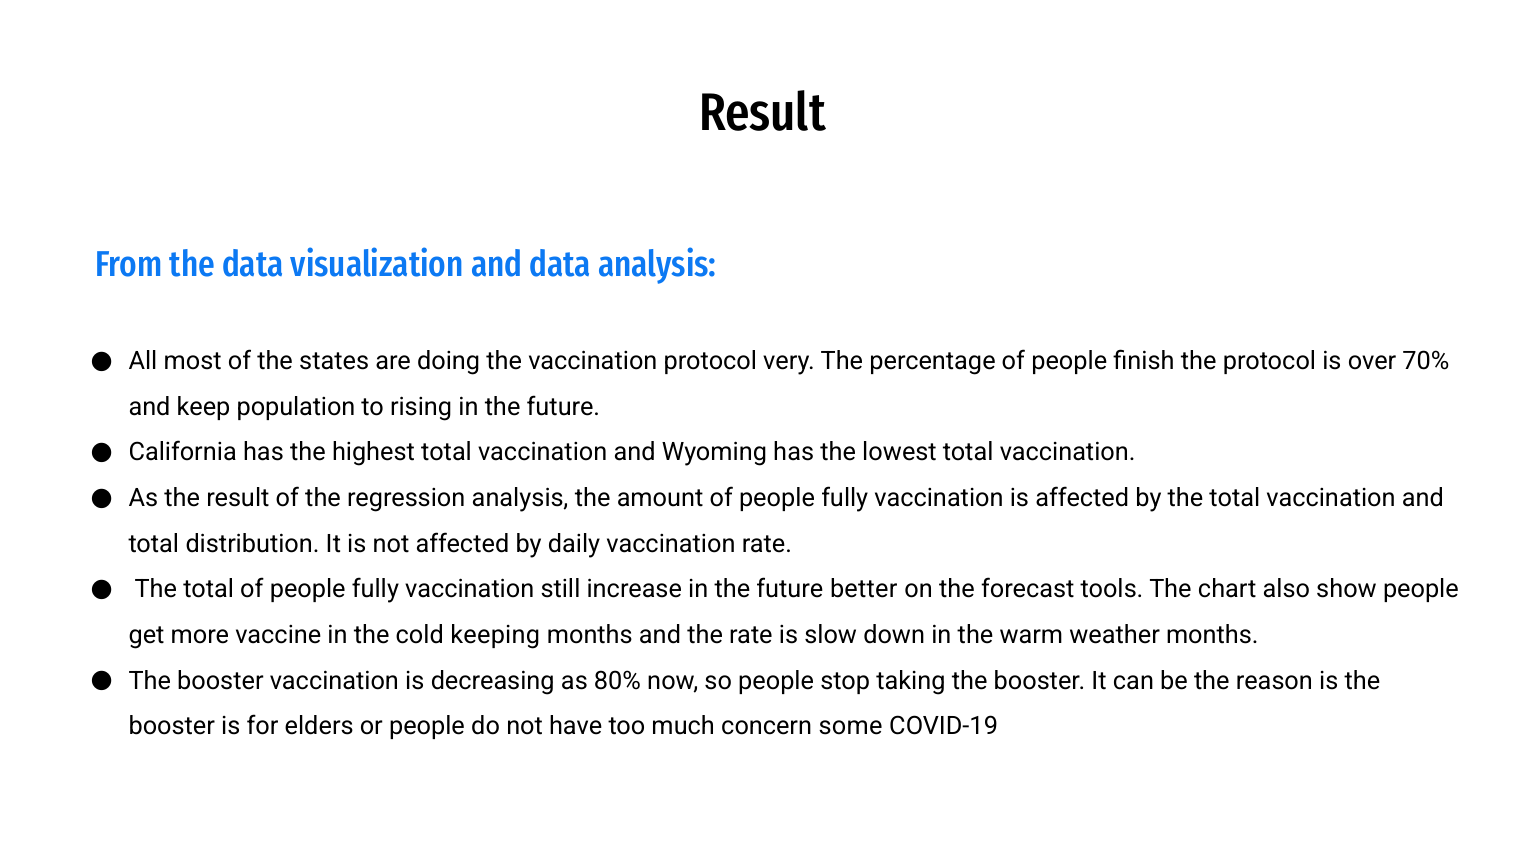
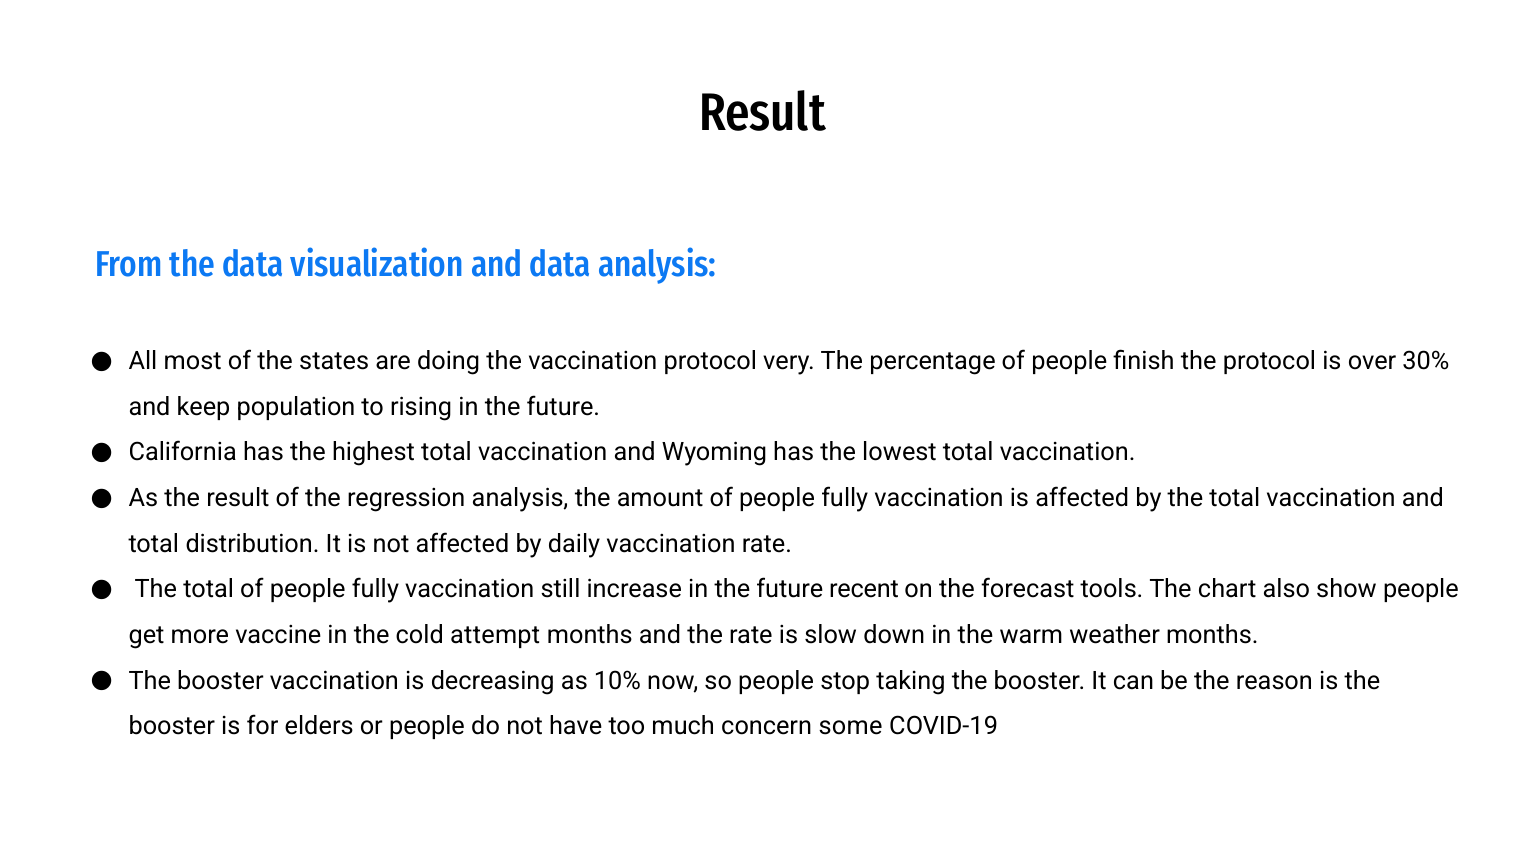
70%: 70% -> 30%
better: better -> recent
keeping: keeping -> attempt
80%: 80% -> 10%
